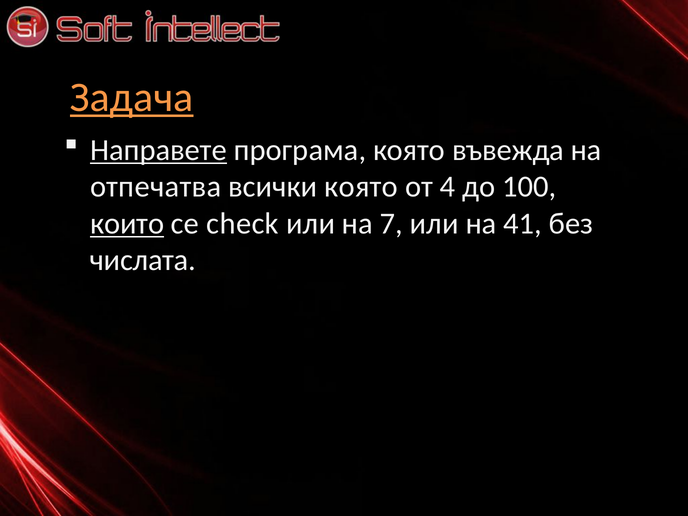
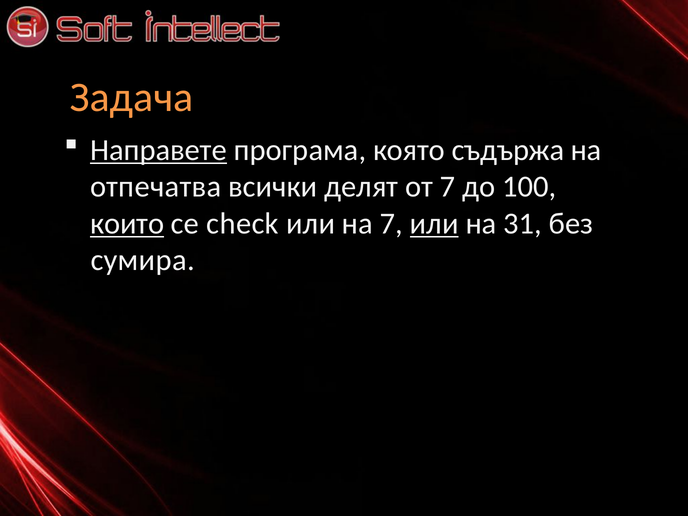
Задача underline: present -> none
въвежда: въвежда -> съдържа
всички която: която -> делят
от 4: 4 -> 7
или at (434, 224) underline: none -> present
41: 41 -> 31
числата: числата -> сумира
